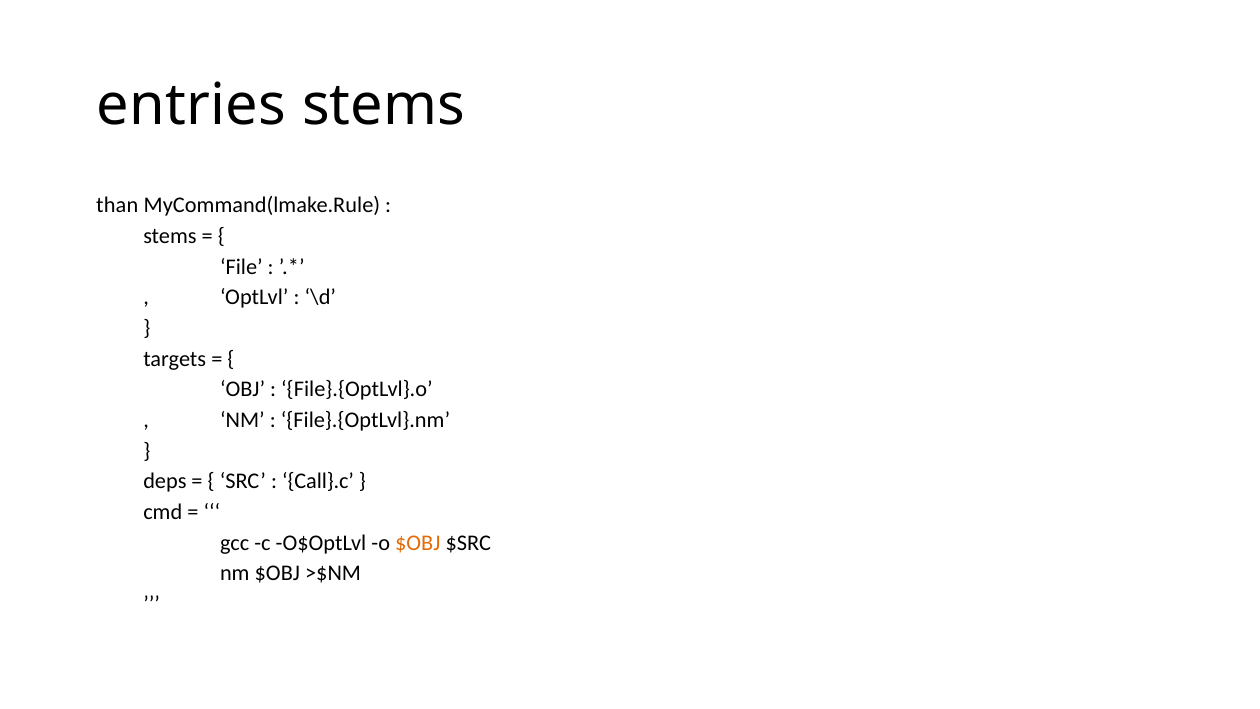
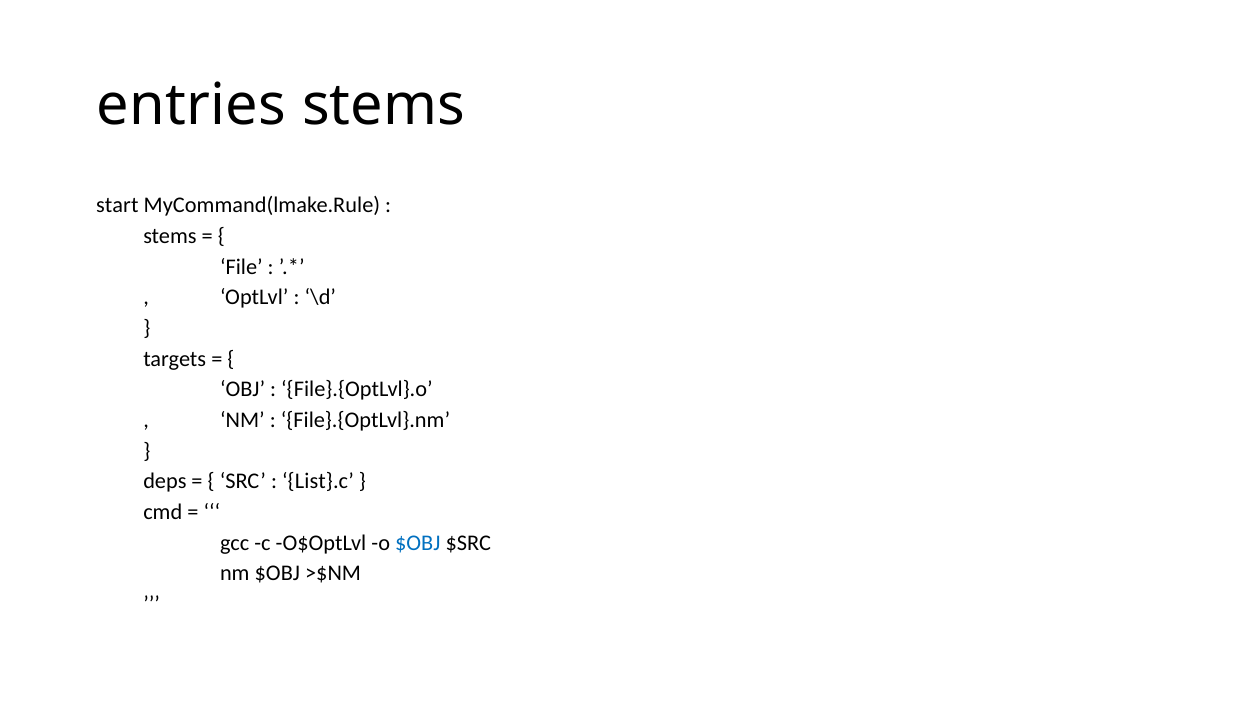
than: than -> start
Call}.c: Call}.c -> List}.c
$OBJ at (418, 543) colour: orange -> blue
